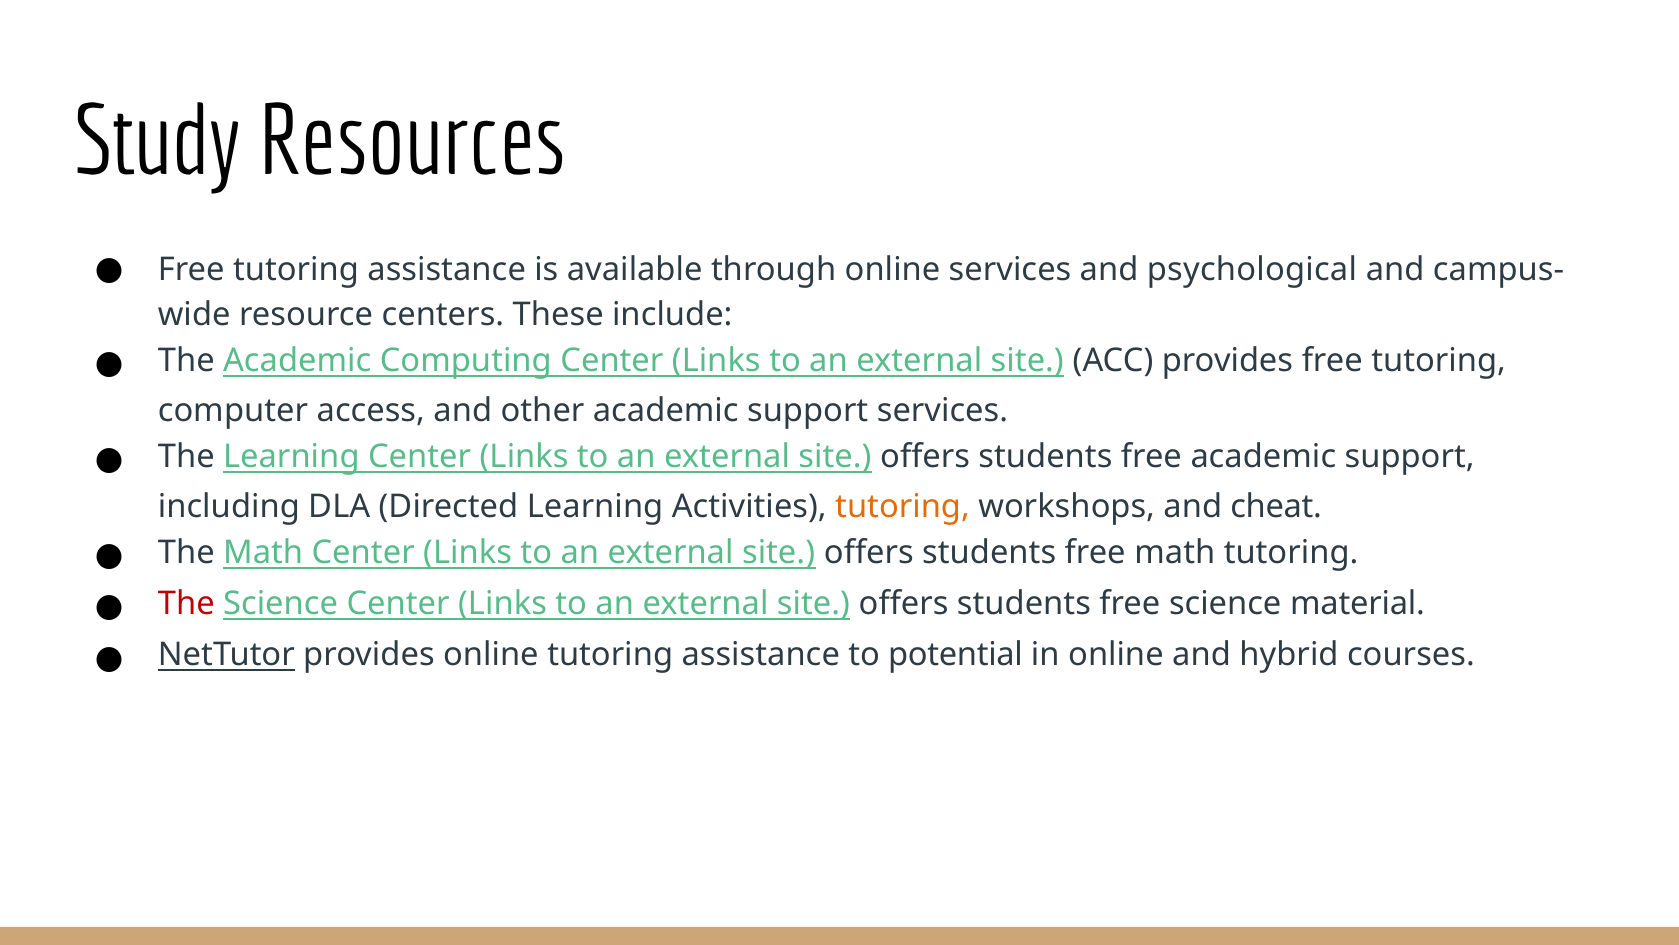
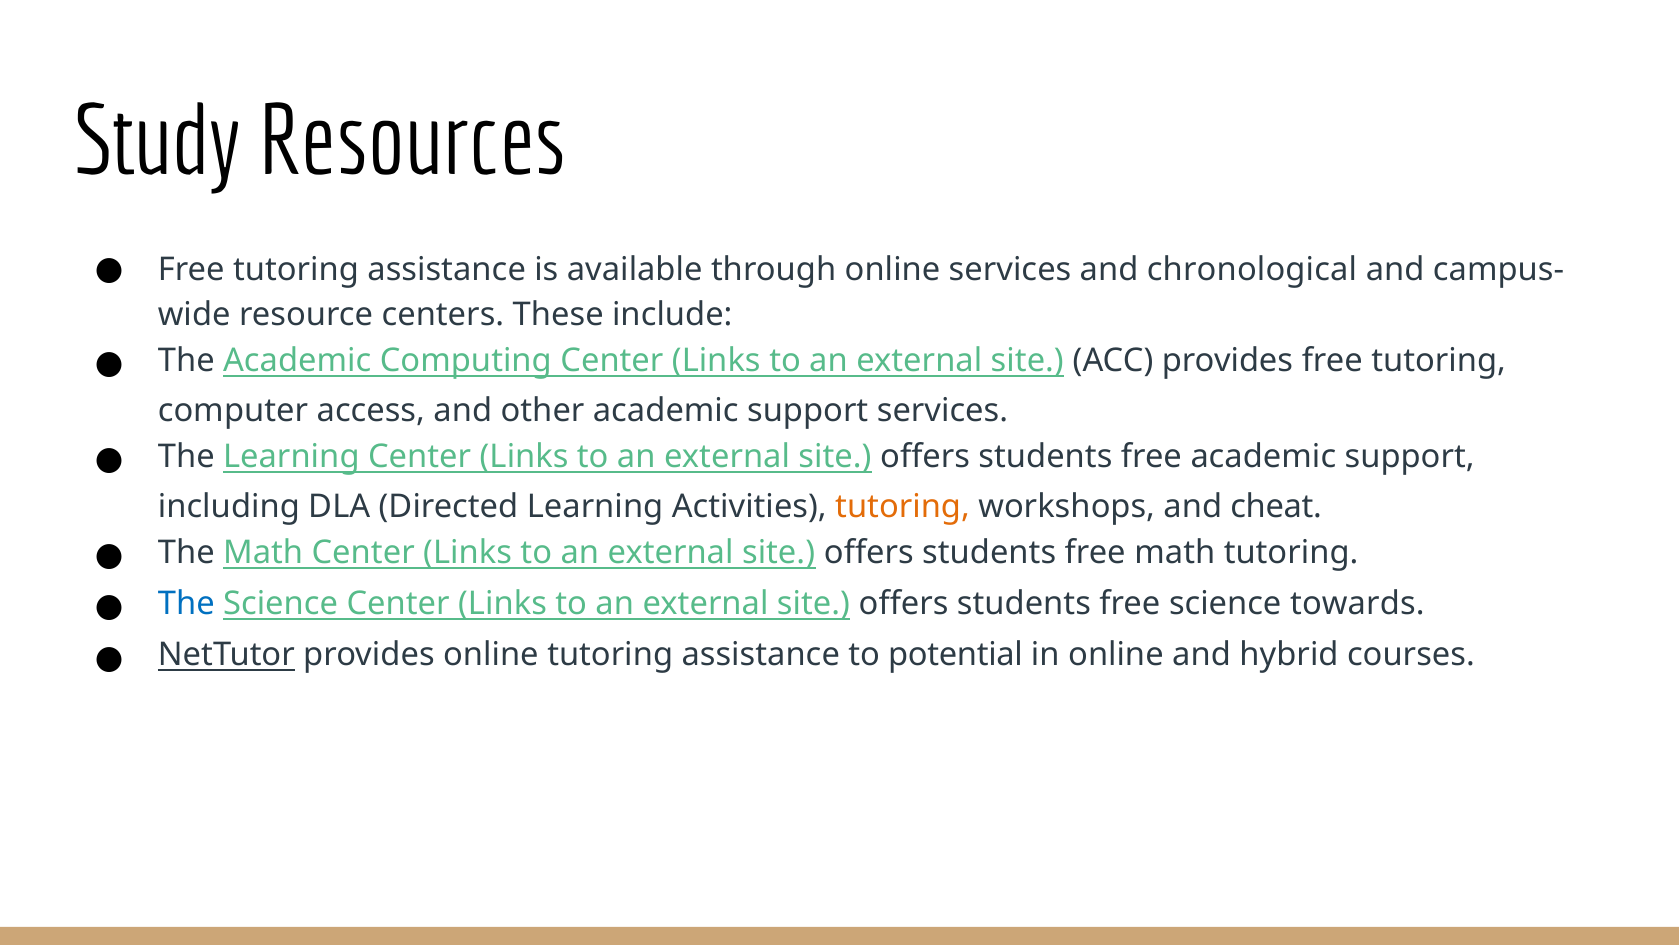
psychological: psychological -> chronological
The at (186, 604) colour: red -> blue
material: material -> towards
